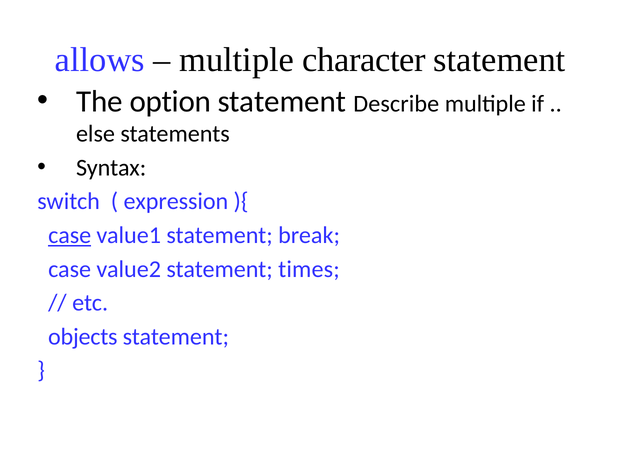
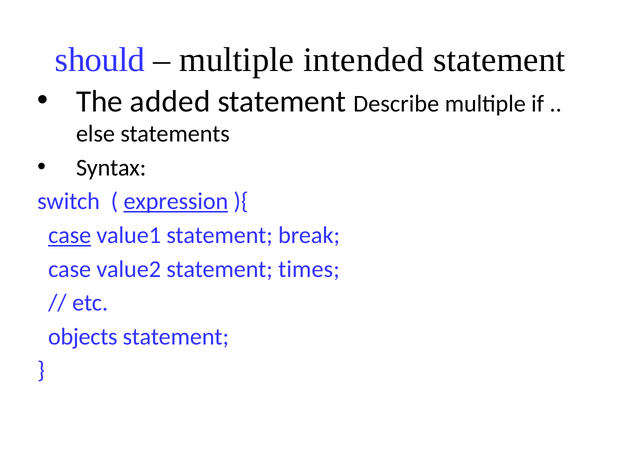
allows: allows -> should
character: character -> intended
option: option -> added
expression underline: none -> present
